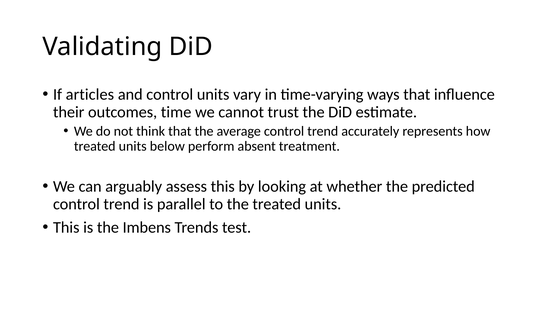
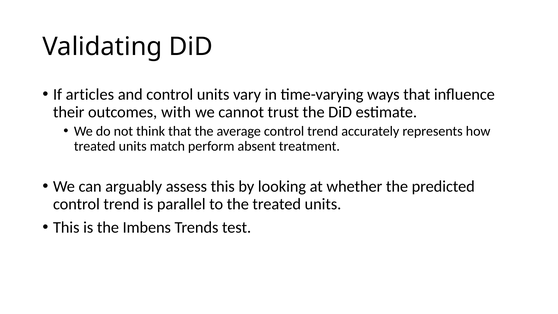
time: time -> with
below: below -> match
